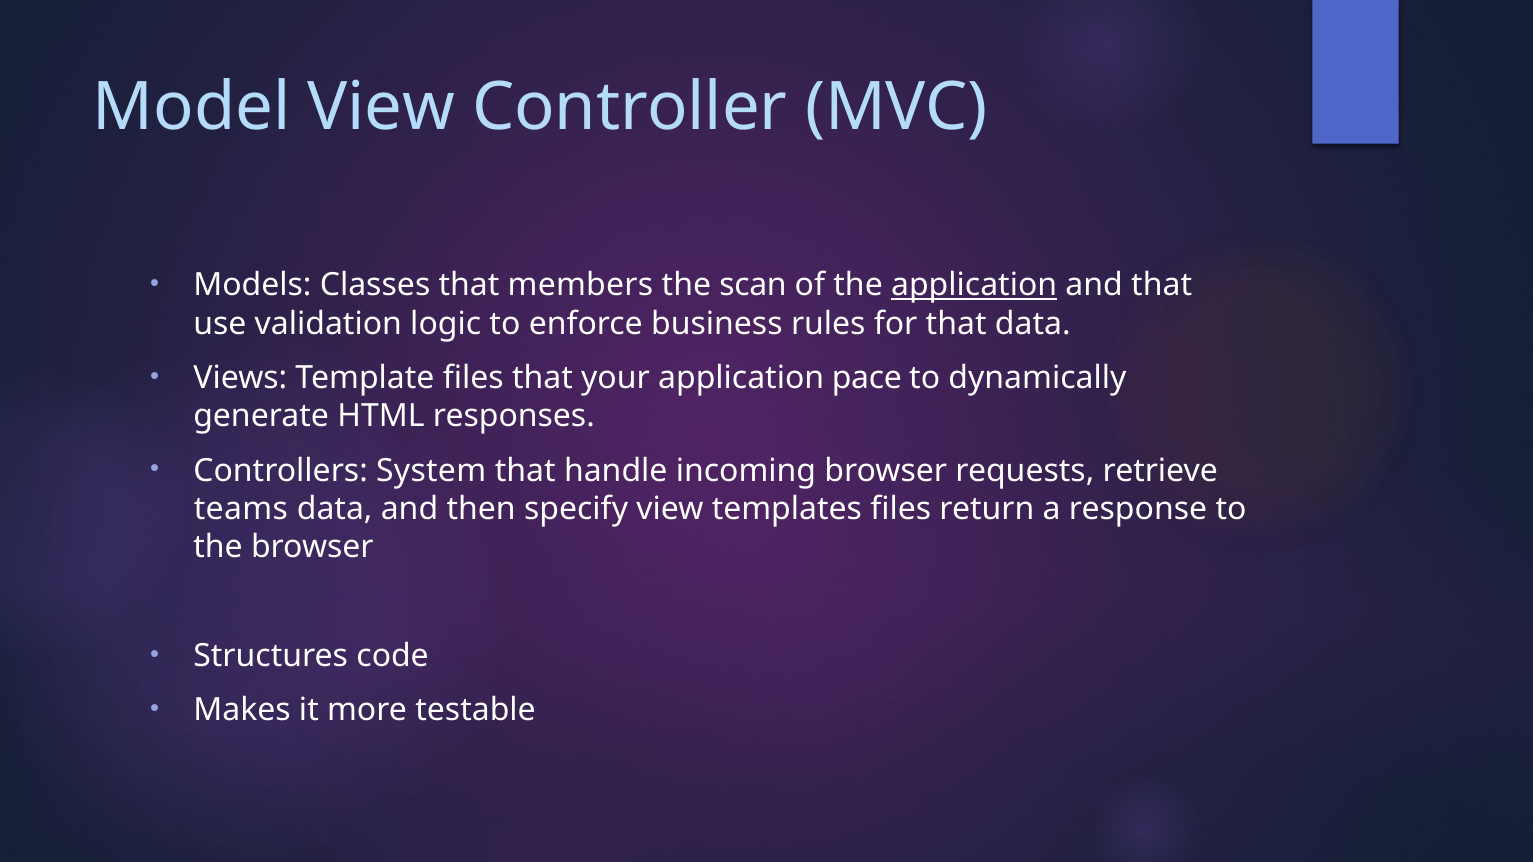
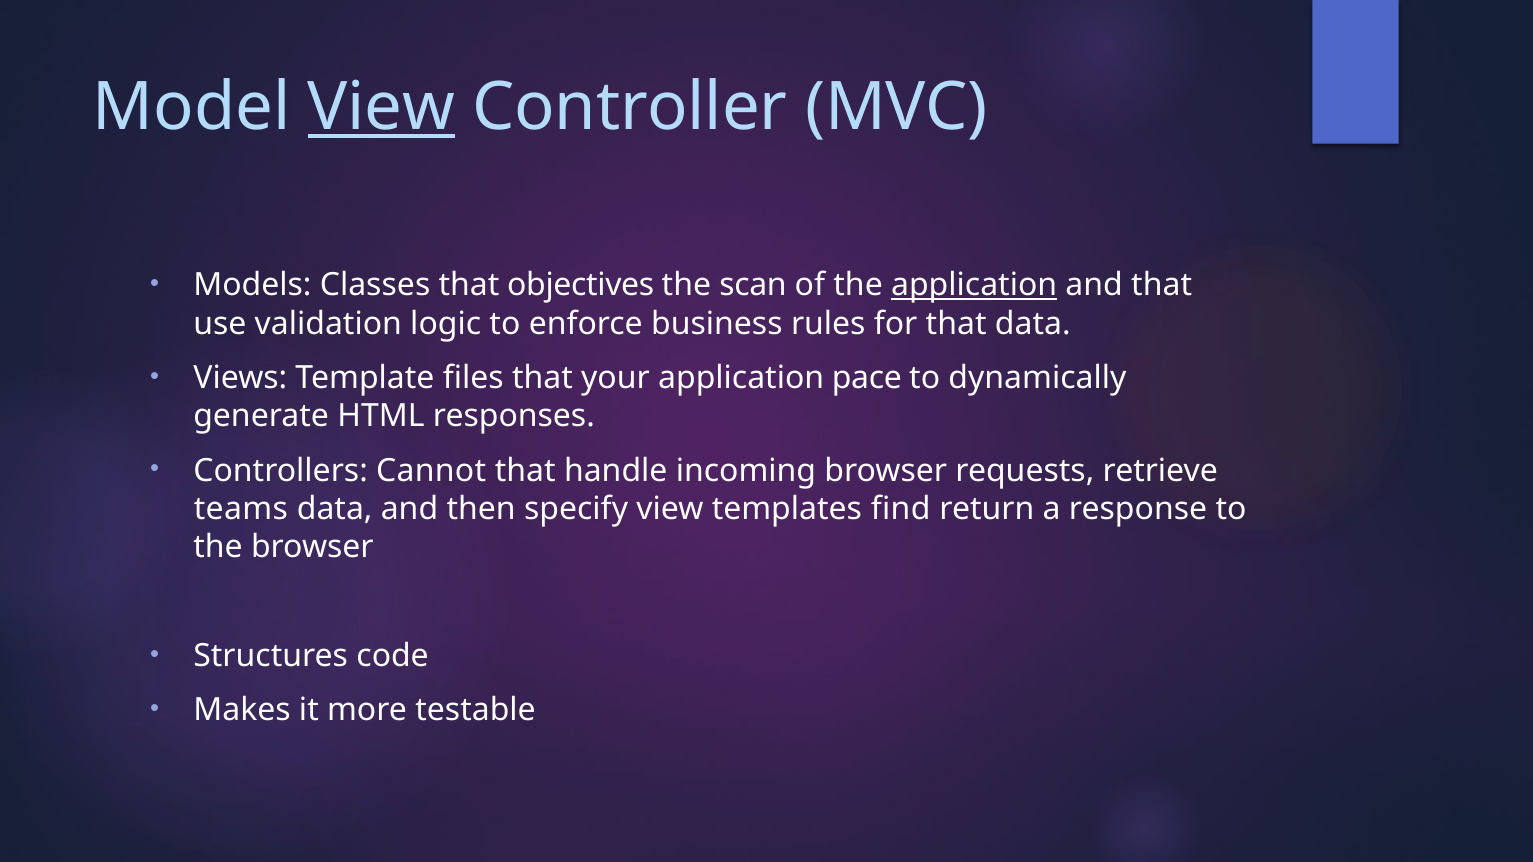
View at (381, 108) underline: none -> present
members: members -> objectives
System: System -> Cannot
templates files: files -> find
